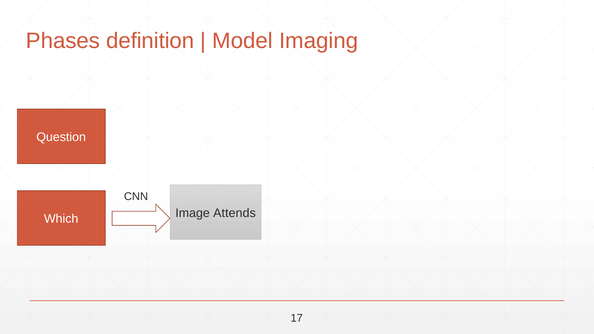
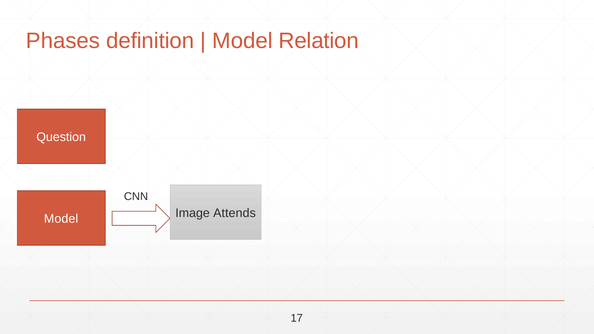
Imaging: Imaging -> Relation
Which at (61, 219): Which -> Model
